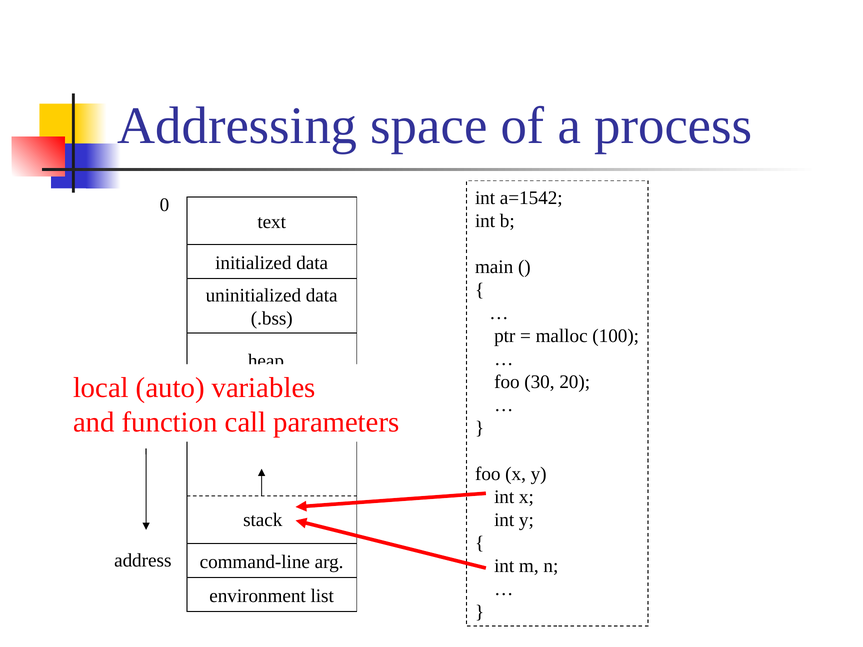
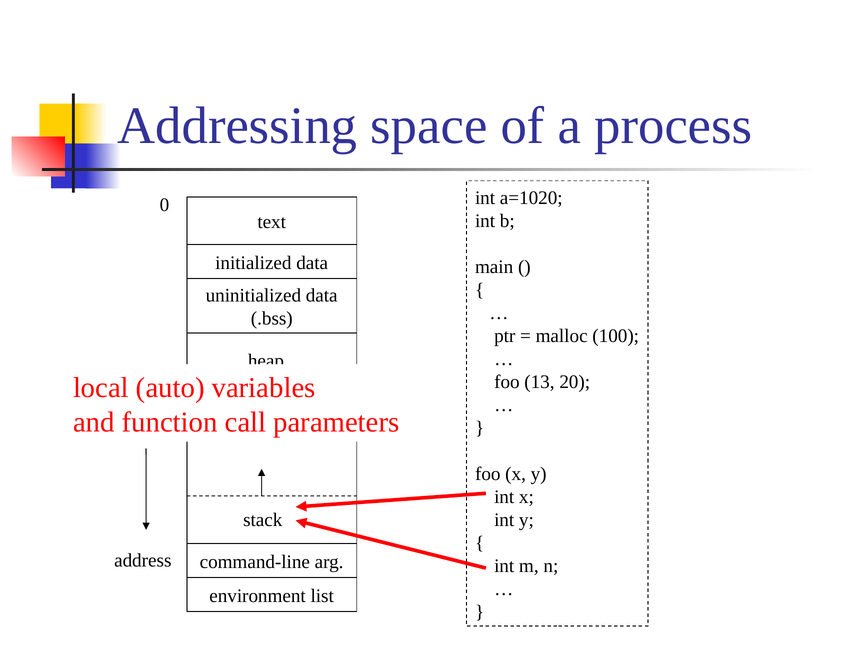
a=1542: a=1542 -> a=1020
30: 30 -> 13
